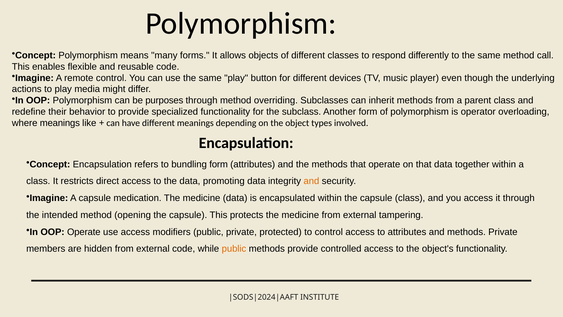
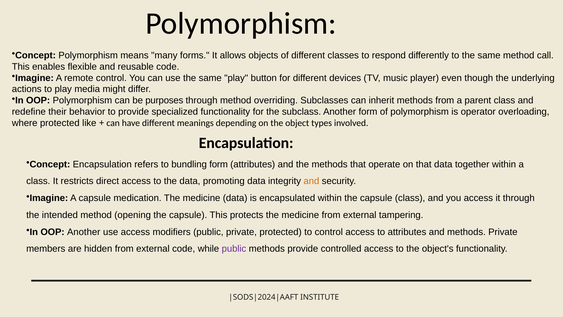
where meanings: meanings -> protected
OOP Operate: Operate -> Another
public at (234, 249) colour: orange -> purple
